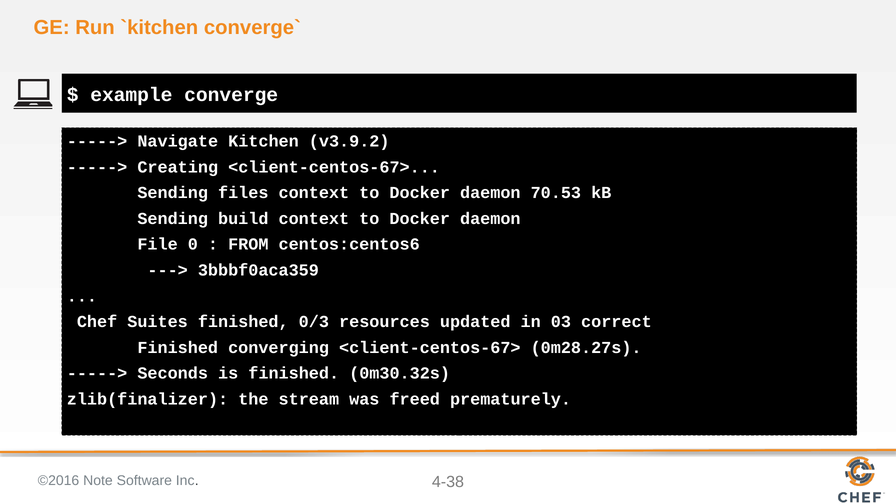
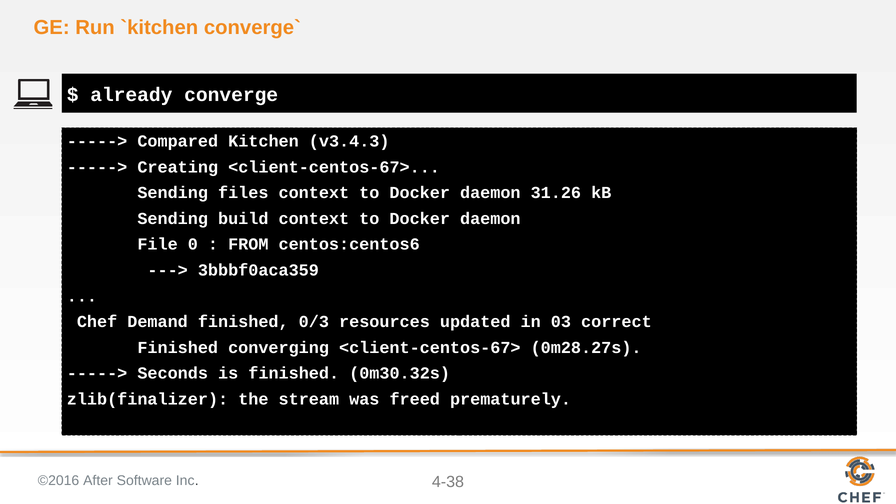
example: example -> already
Navigate: Navigate -> Compared
v3.9.2: v3.9.2 -> v3.4.3
70.53: 70.53 -> 31.26
Suites: Suites -> Demand
Note: Note -> After
